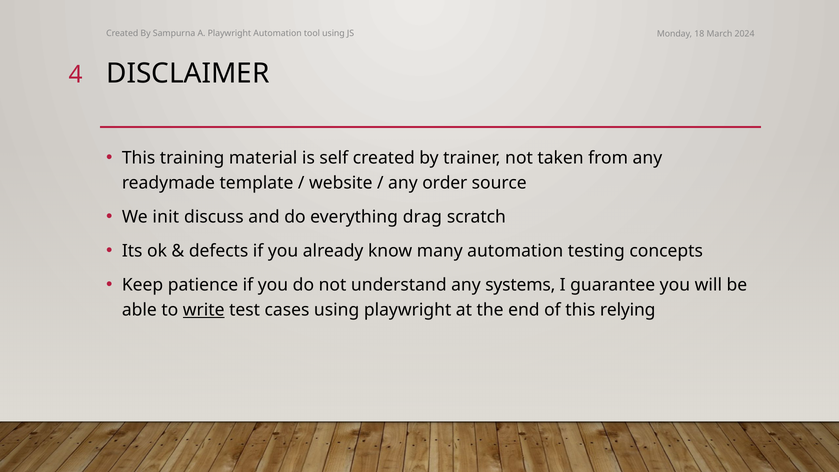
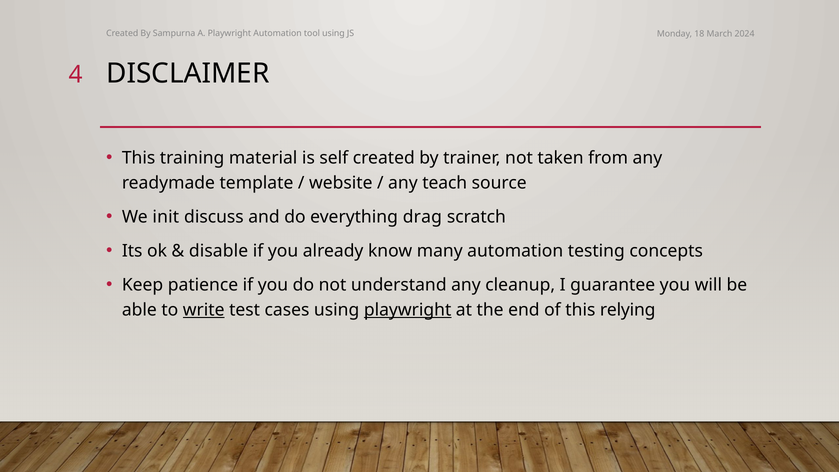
order: order -> teach
defects: defects -> disable
systems: systems -> cleanup
playwright at (408, 310) underline: none -> present
